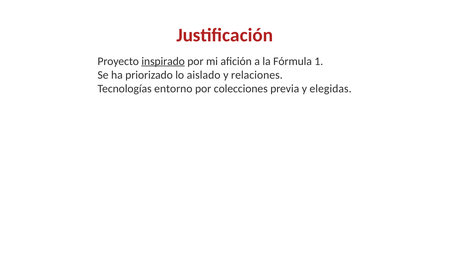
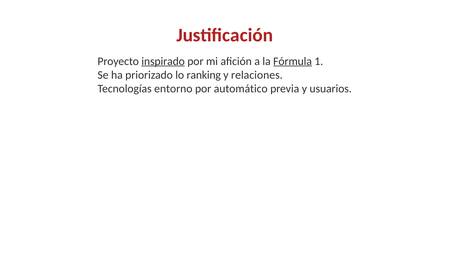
Fórmula underline: none -> present
aislado: aislado -> ranking
colecciones: colecciones -> automático
elegidas: elegidas -> usuarios
